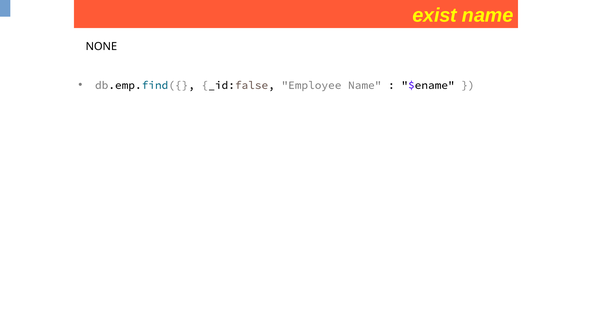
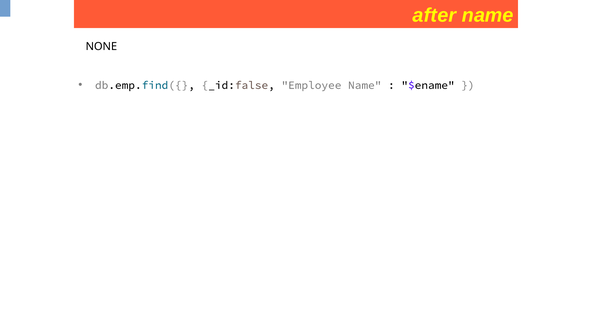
exist: exist -> after
